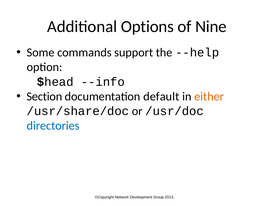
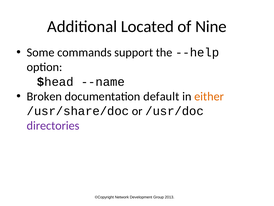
Options: Options -> Located
--info: --info -> --name
Section: Section -> Broken
directories colour: blue -> purple
